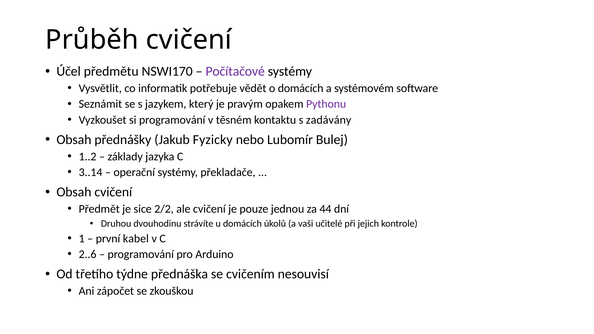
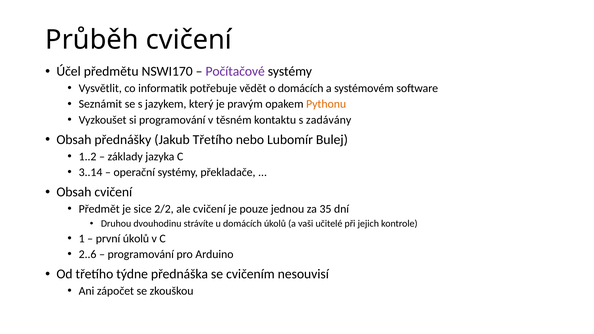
Pythonu colour: purple -> orange
Jakub Fyzicky: Fyzicky -> Třetího
44: 44 -> 35
první kabel: kabel -> úkolů
